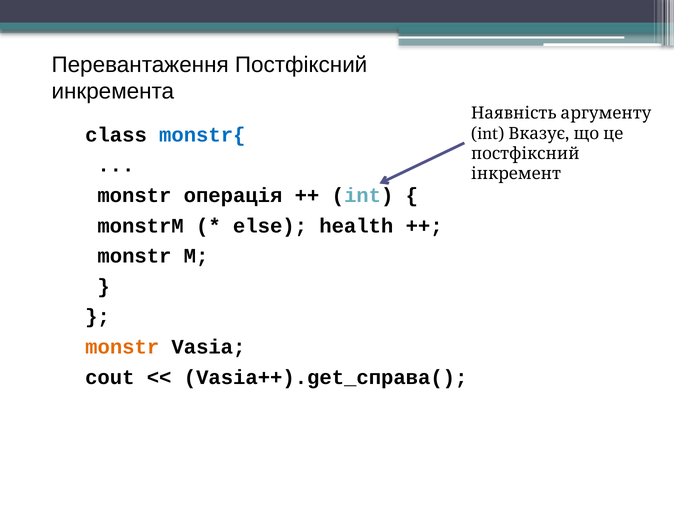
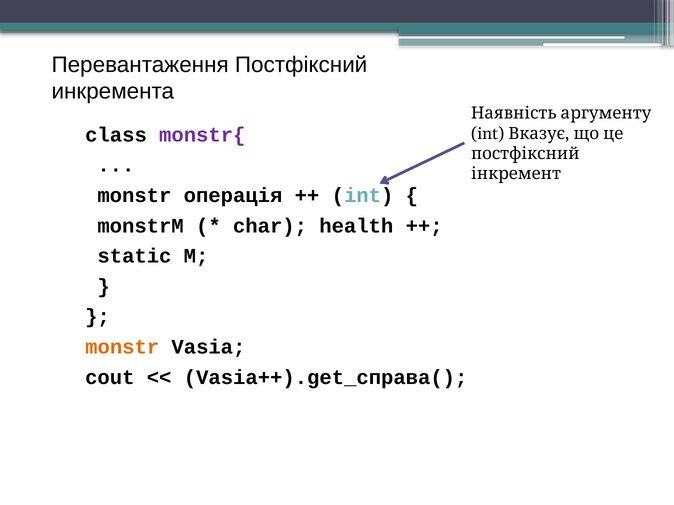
monstr{ colour: blue -> purple
else: else -> char
monstr at (134, 256): monstr -> static
